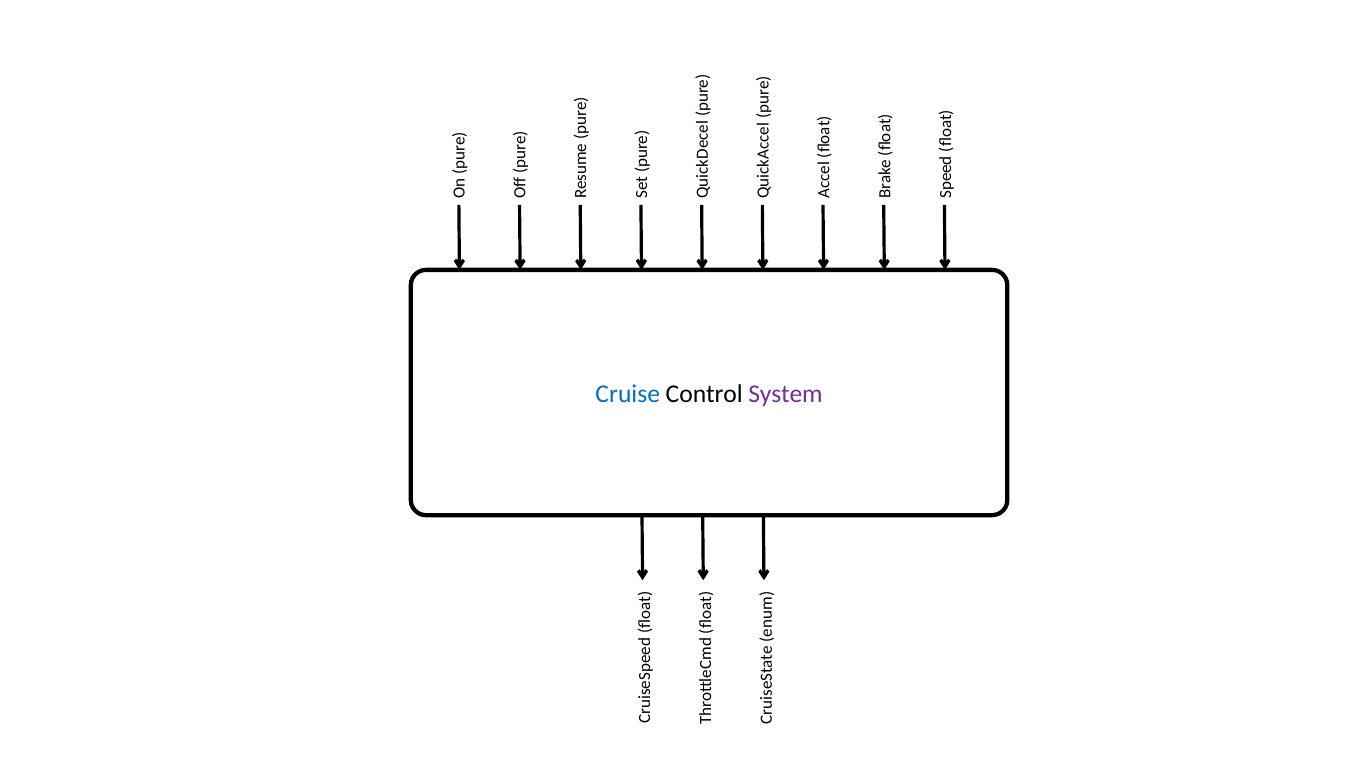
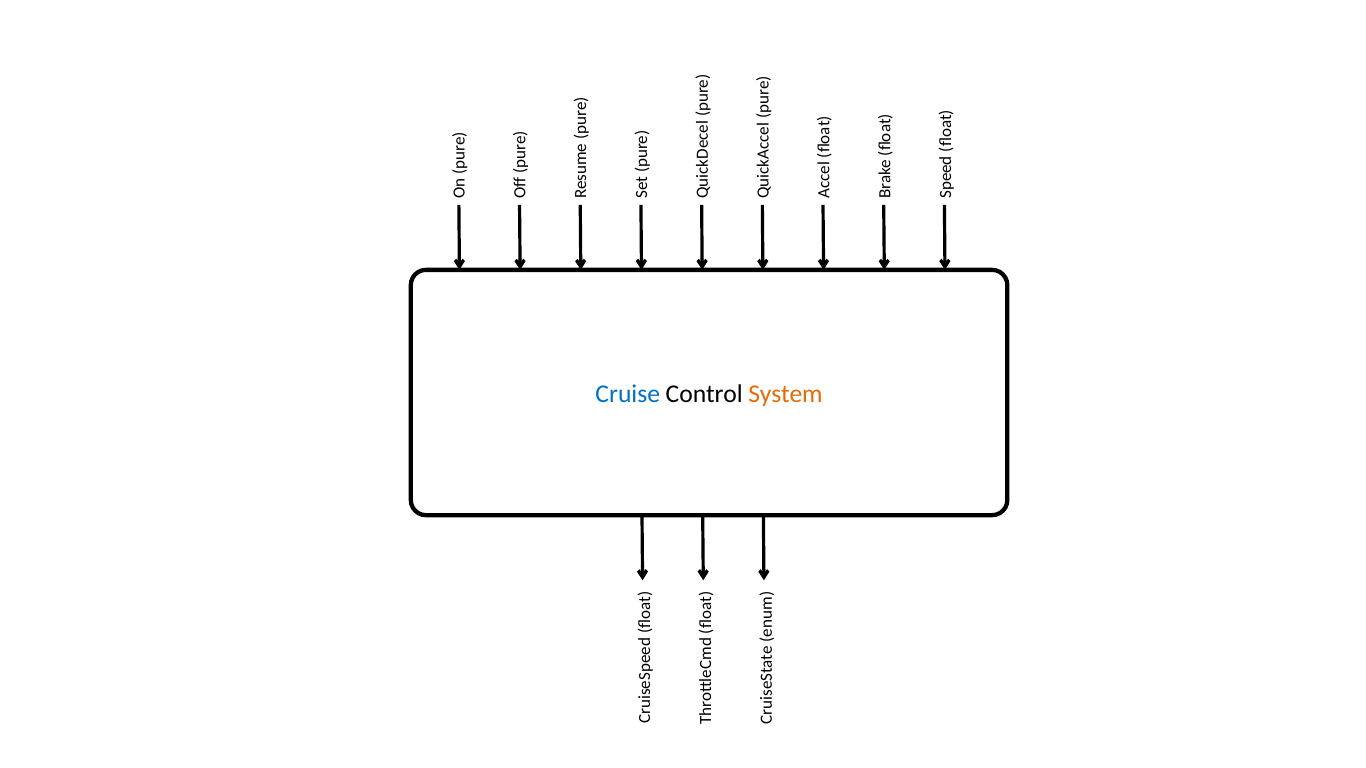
System colour: purple -> orange
